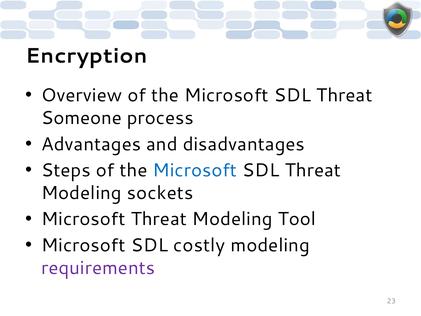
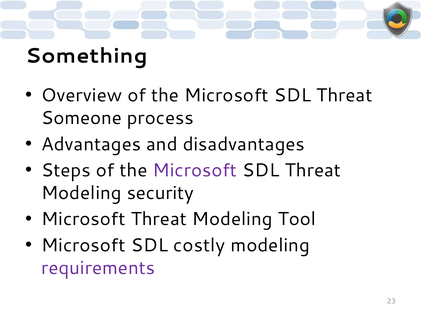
Encryption: Encryption -> Something
Microsoft at (195, 170) colour: blue -> purple
sockets: sockets -> security
